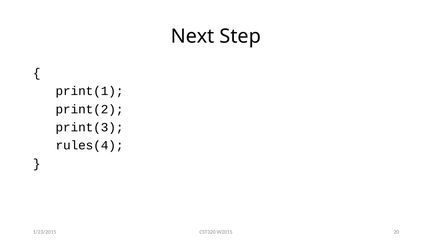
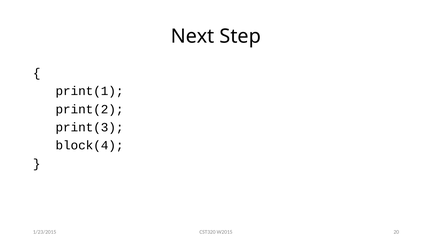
rules(4: rules(4 -> block(4
